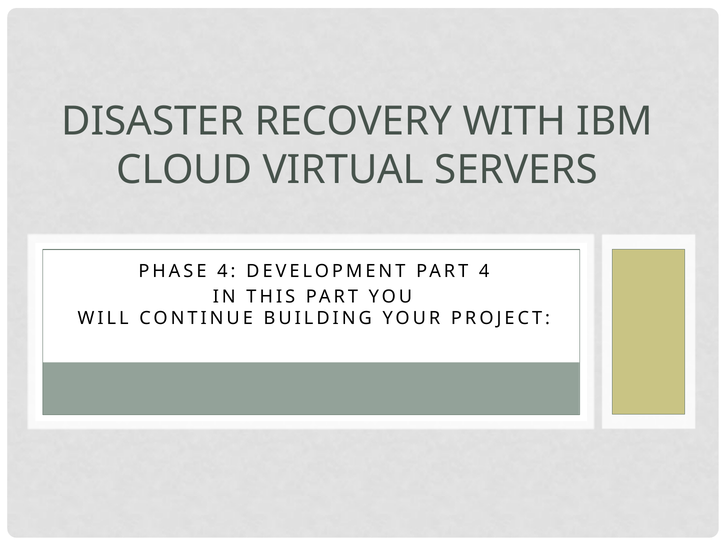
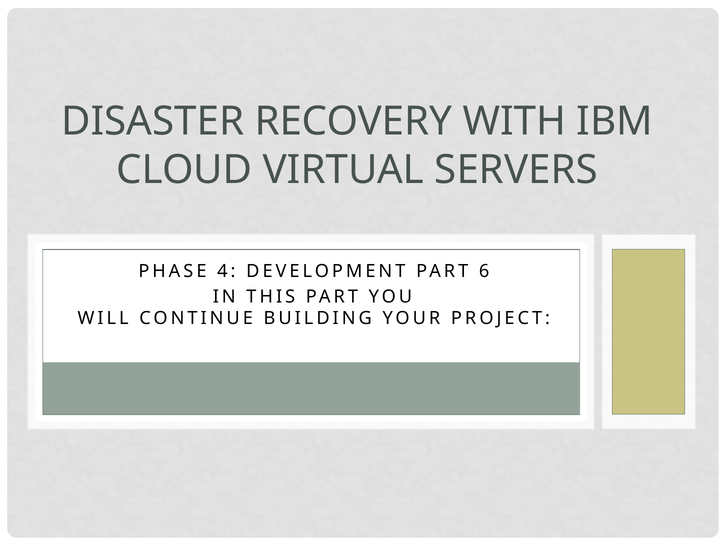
PART 4: 4 -> 6
